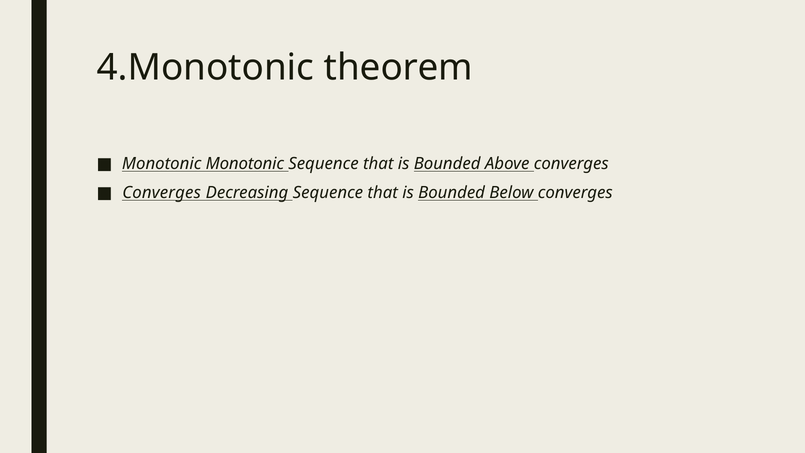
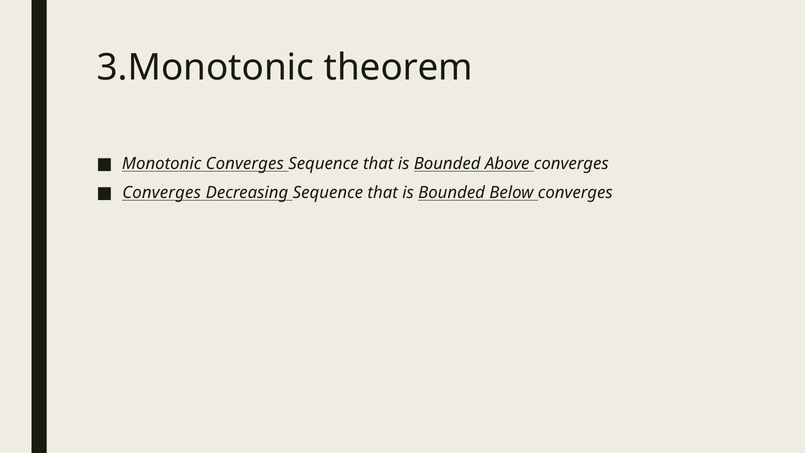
4.Monotonic: 4.Monotonic -> 3.Monotonic
Monotonic Monotonic: Monotonic -> Converges
